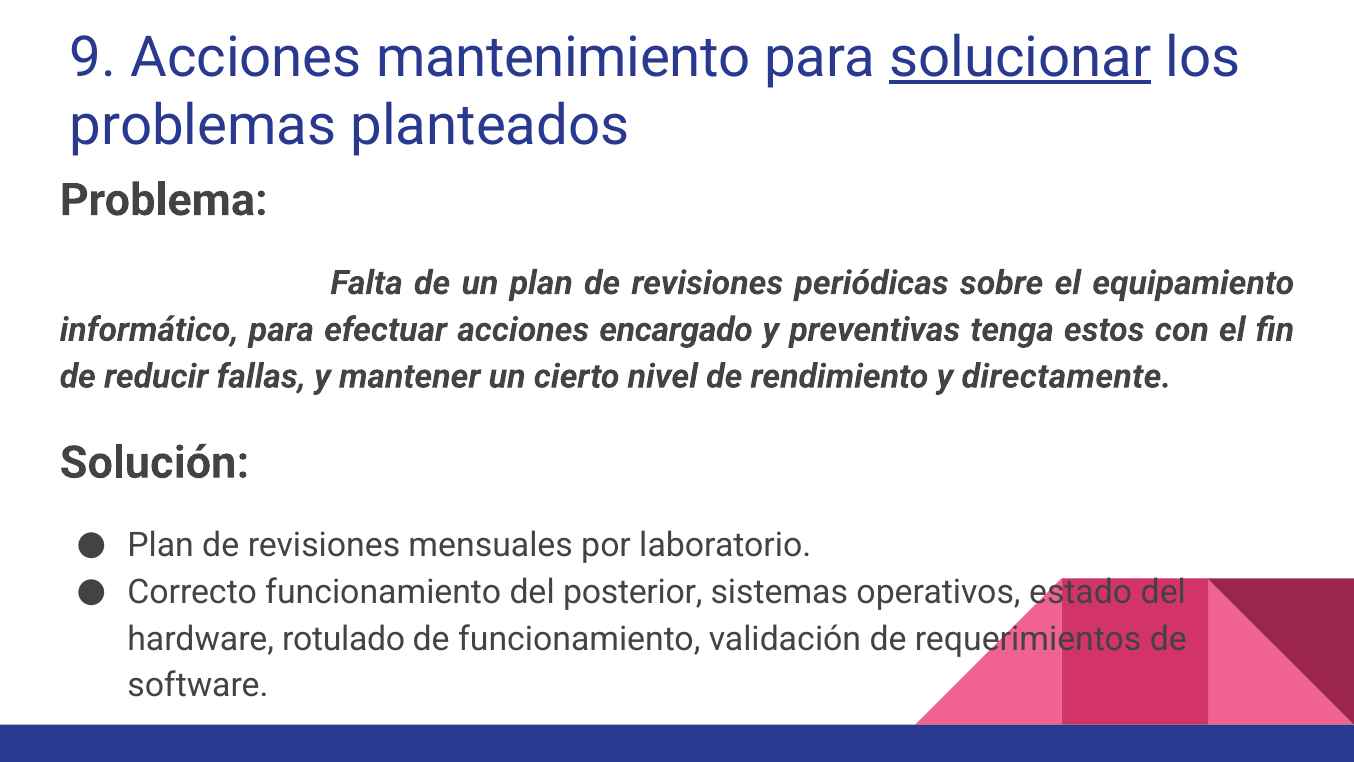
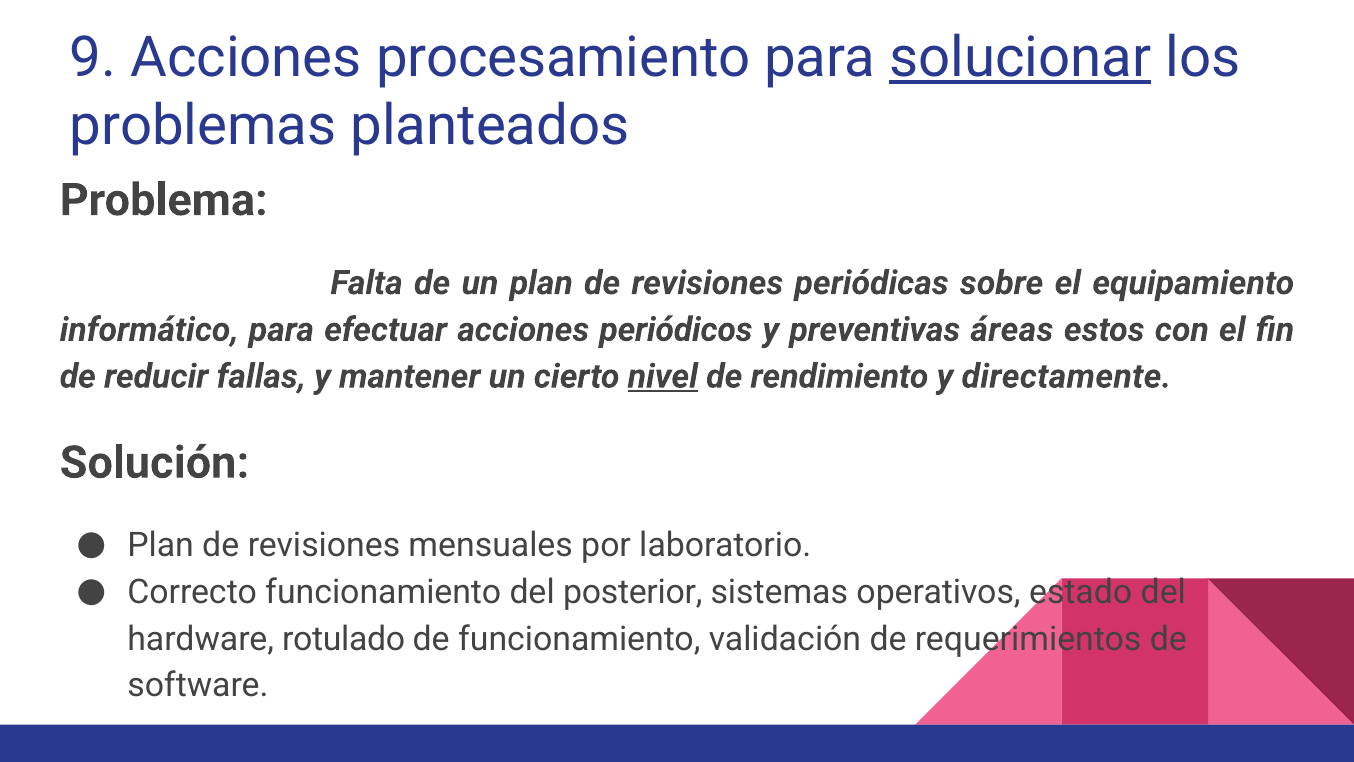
mantenimiento: mantenimiento -> procesamiento
encargado: encargado -> periódicos
tenga: tenga -> áreas
nivel underline: none -> present
